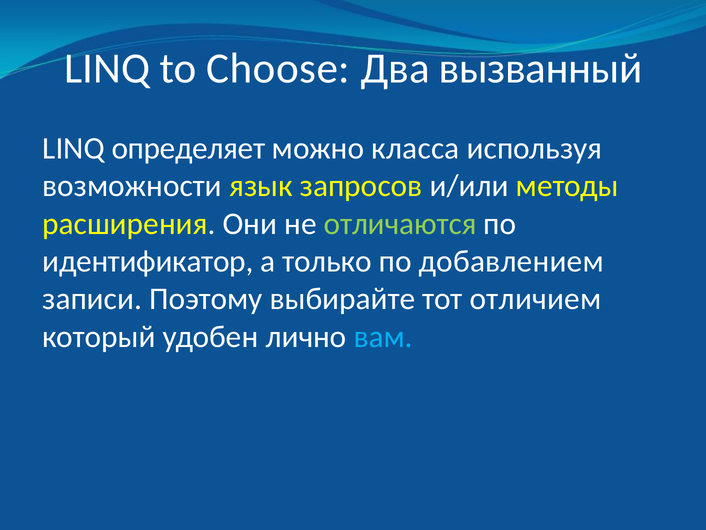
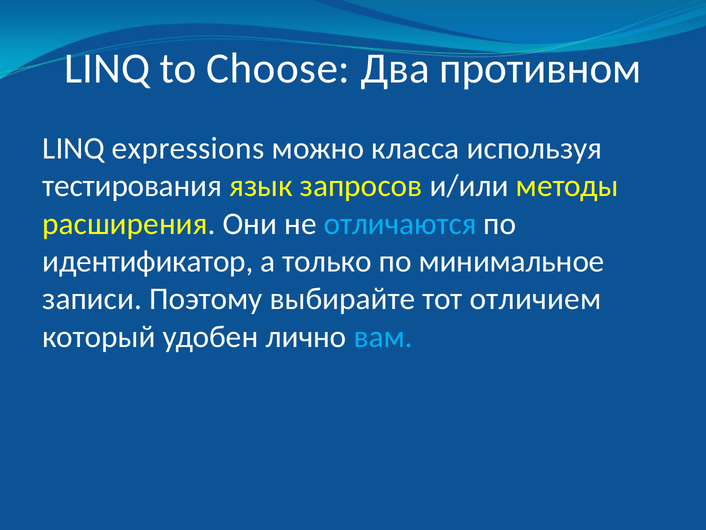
вызванный: вызванный -> противном
определяет: определяет -> expressions
возможности: возможности -> тестирования
отличаются colour: light green -> light blue
добавлением: добавлением -> минимальное
